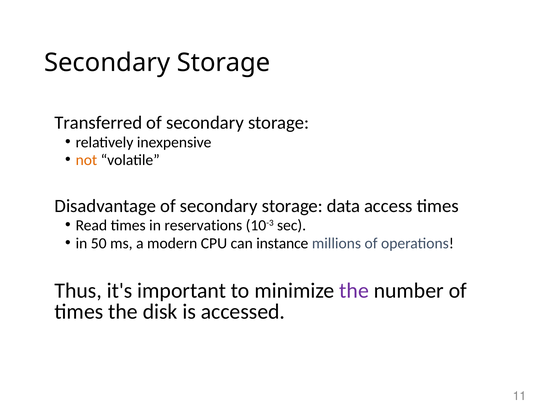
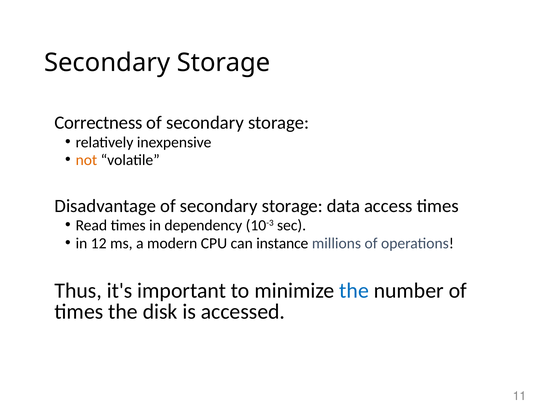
Transferred: Transferred -> Correctness
reservations: reservations -> dependency
50: 50 -> 12
the at (354, 291) colour: purple -> blue
